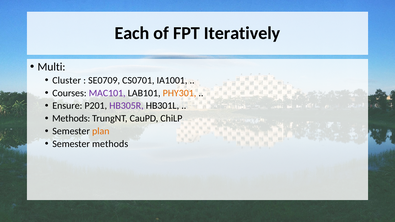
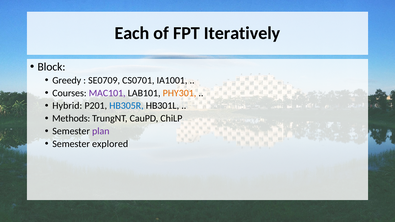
Multi: Multi -> Block
Cluster: Cluster -> Greedy
Ensure: Ensure -> Hybrid
HB305R colour: purple -> blue
plan colour: orange -> purple
Semester methods: methods -> explored
